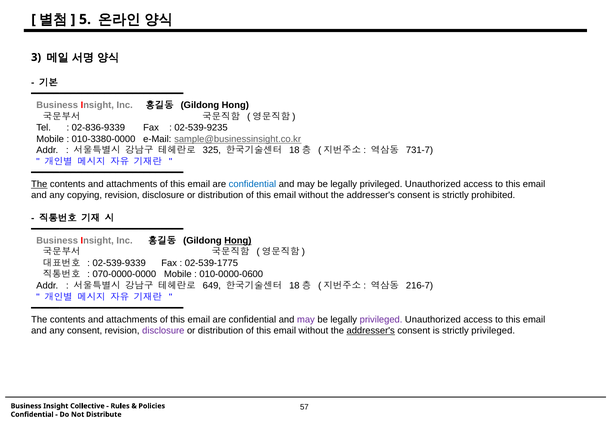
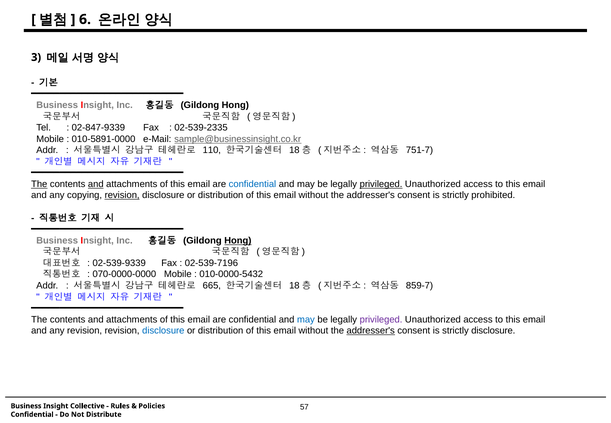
5: 5 -> 6
02-836-9339: 02-836-9339 -> 02-847-9339
02-539-9235: 02-539-9235 -> 02-539-2335
010-3380-0000: 010-3380-0000 -> 010-5891-0000
325: 325 -> 110
731-7: 731-7 -> 751-7
and at (96, 184) underline: none -> present
privileged at (381, 184) underline: none -> present
revision at (122, 195) underline: none -> present
02-539-1775: 02-539-1775 -> 02-539-7196
010-0000-0600: 010-0000-0600 -> 010-0000-5432
649: 649 -> 665
216-7: 216-7 -> 859-7
may at (306, 319) colour: purple -> blue
any consent: consent -> revision
disclosure at (163, 331) colour: purple -> blue
strictly privileged: privileged -> disclosure
